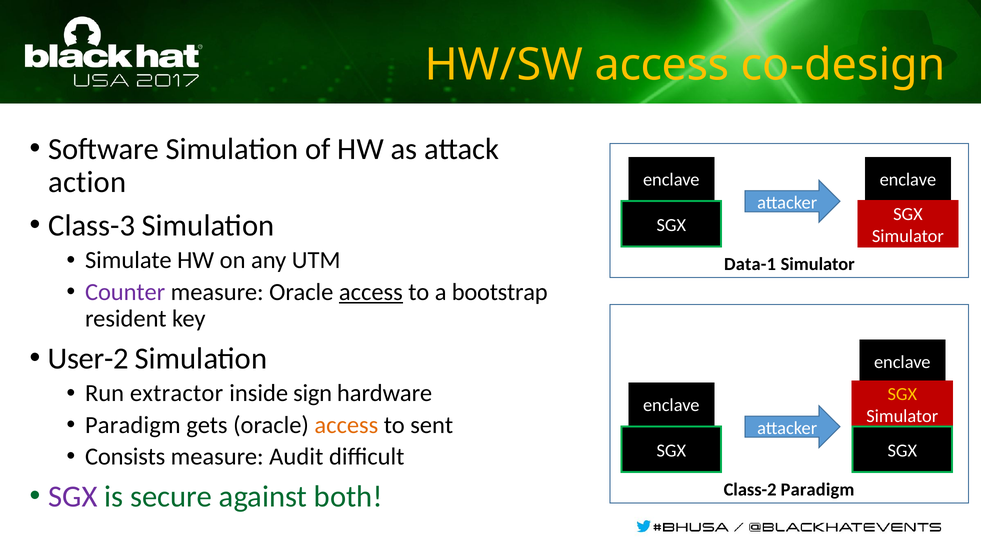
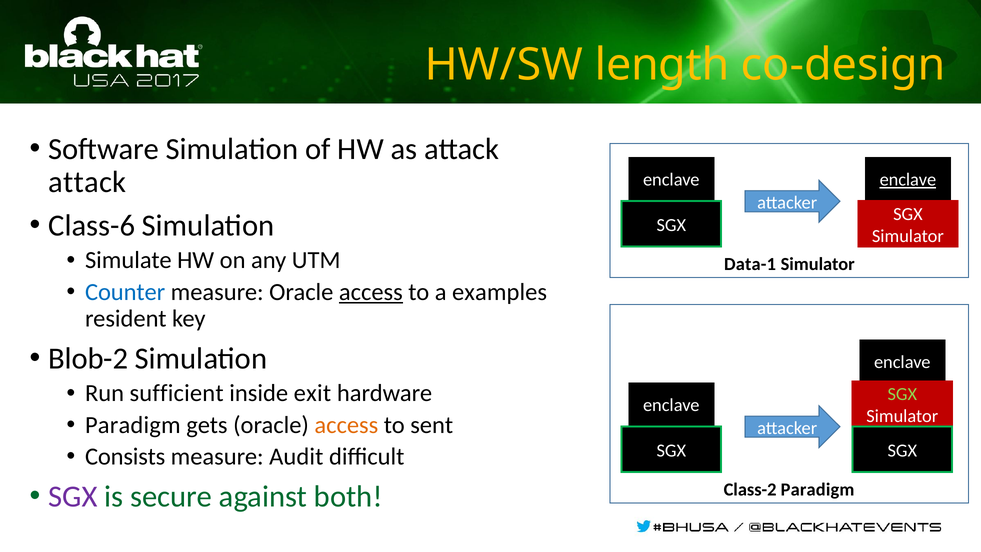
HW/SW access: access -> length
action at (87, 182): action -> attack
enclave at (908, 180) underline: none -> present
Class-3: Class-3 -> Class-6
Counter colour: purple -> blue
bootstrap: bootstrap -> examples
User-2: User-2 -> Blob-2
extractor: extractor -> sufficient
sign: sign -> exit
SGX at (902, 394) colour: yellow -> light green
